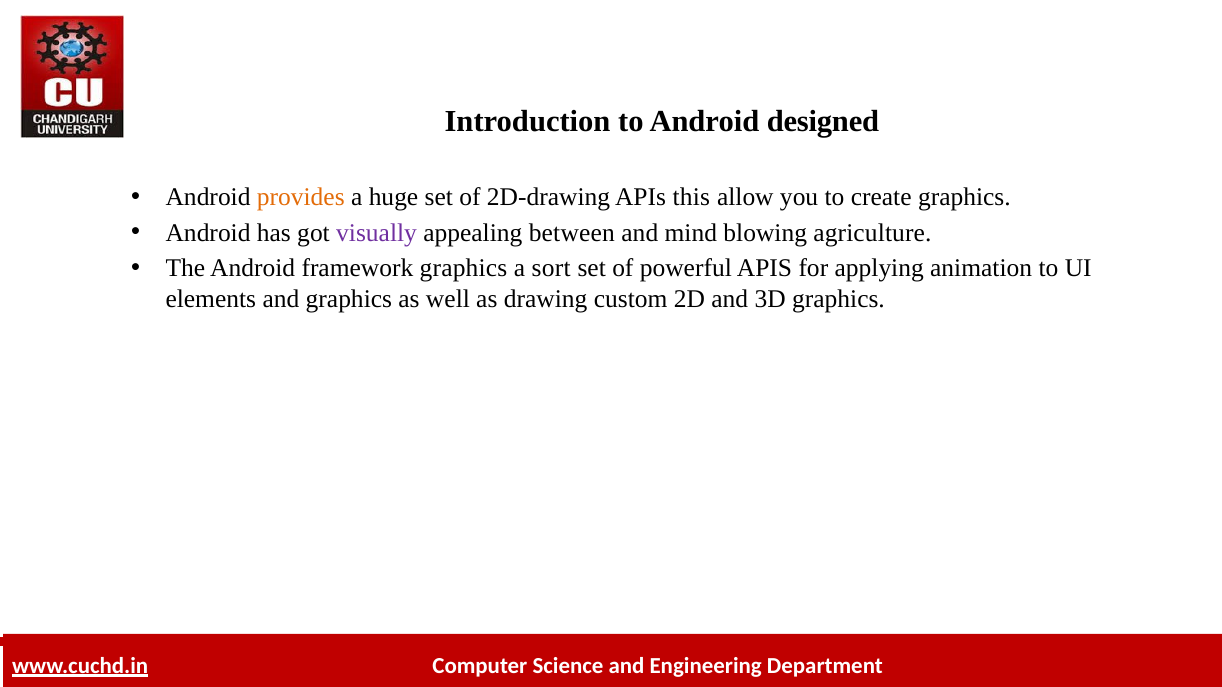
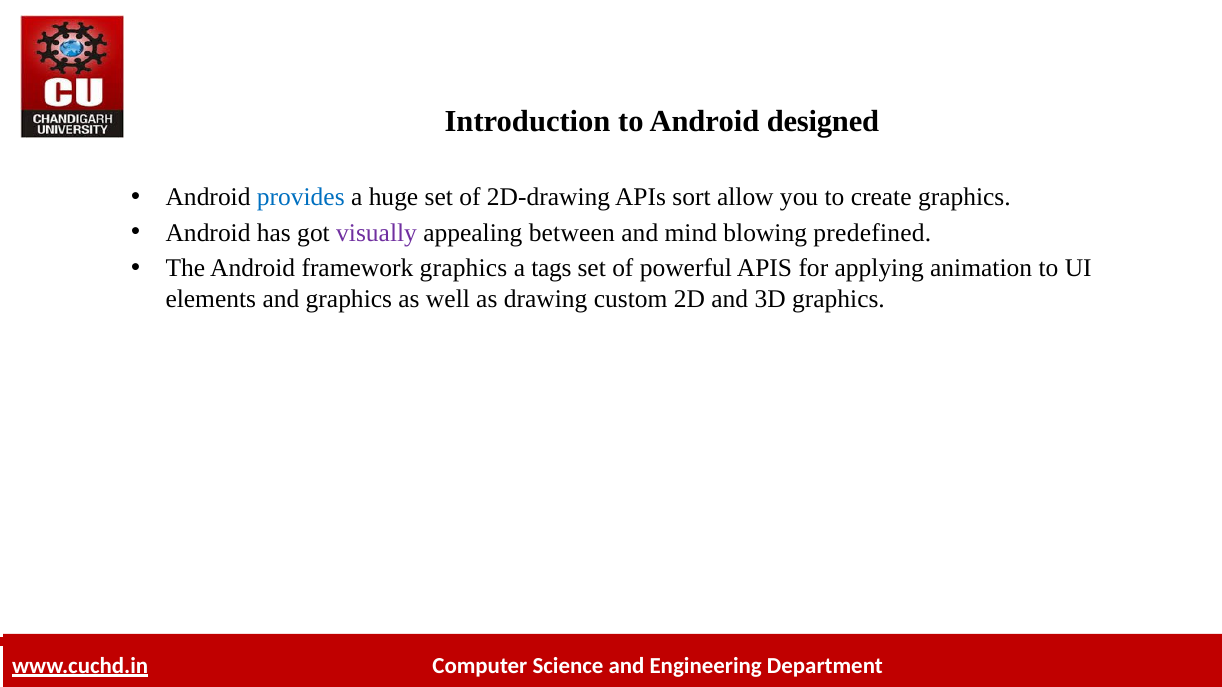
provides colour: orange -> blue
this: this -> sort
agriculture: agriculture -> predefined
sort: sort -> tags
